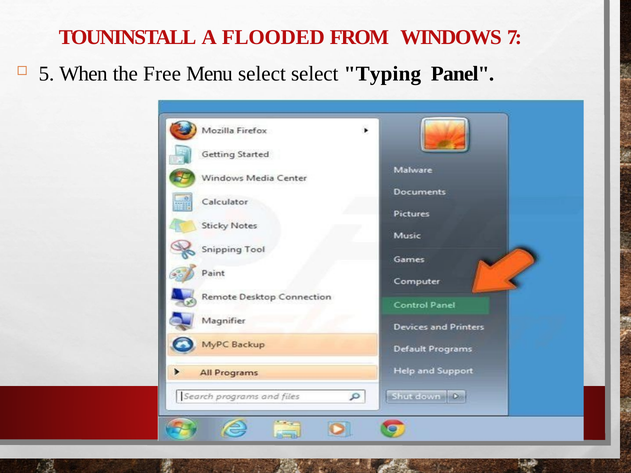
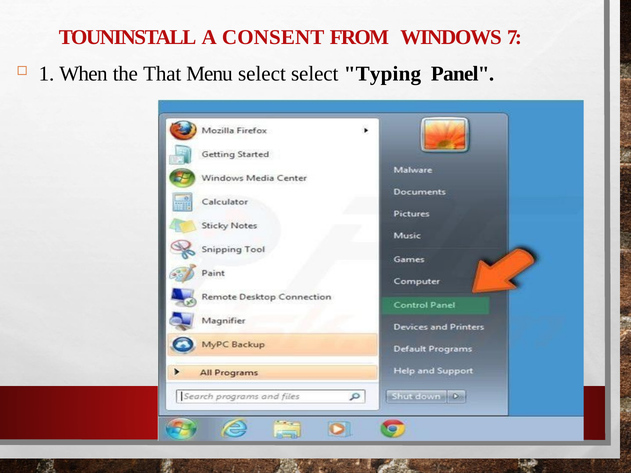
FLOODED: FLOODED -> CONSENT
5: 5 -> 1
Free: Free -> That
